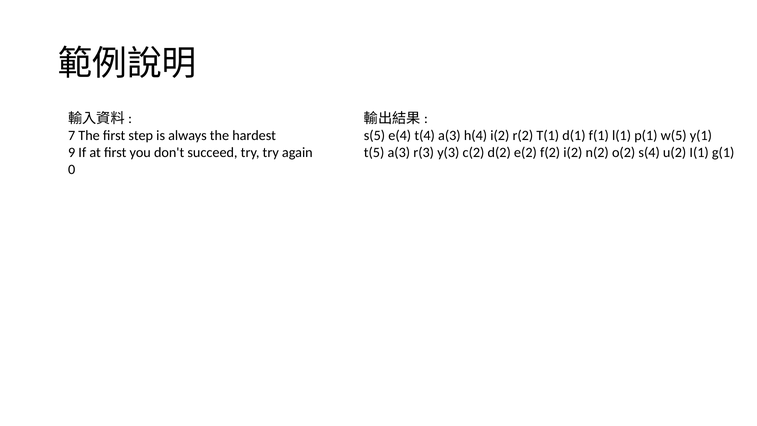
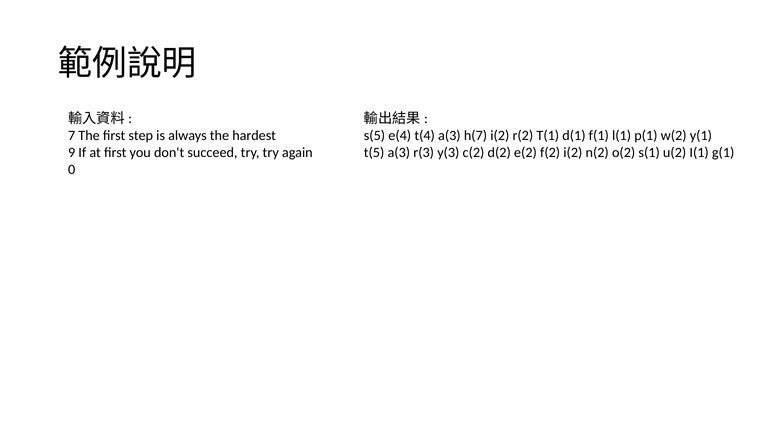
h(4: h(4 -> h(7
w(5: w(5 -> w(2
s(4: s(4 -> s(1
